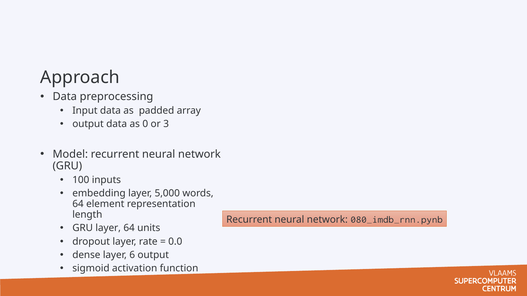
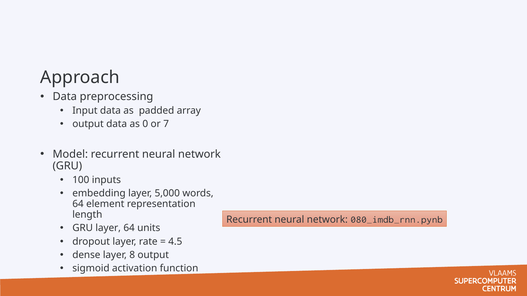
3: 3 -> 7
0.0: 0.0 -> 4.5
6: 6 -> 8
